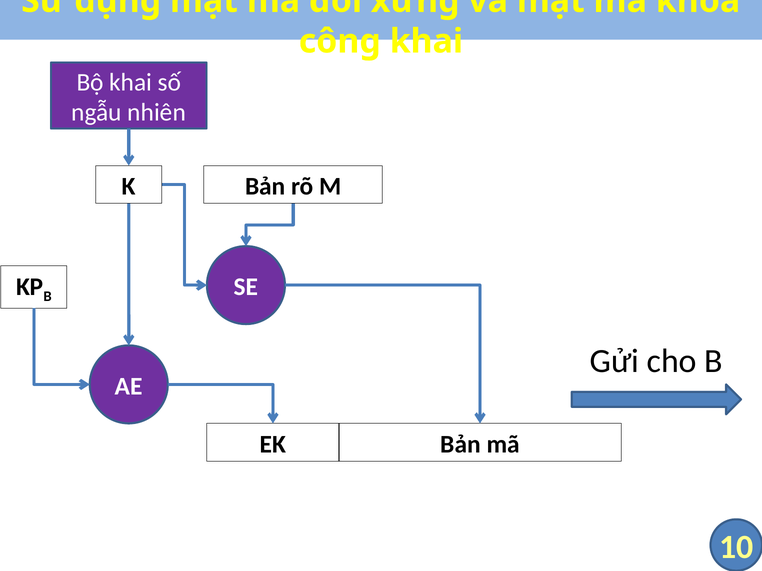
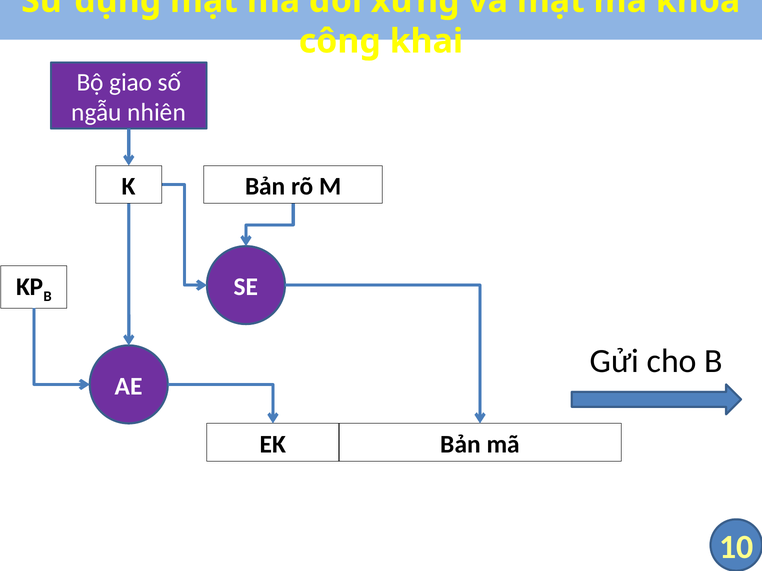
Bộ khai: khai -> giao
